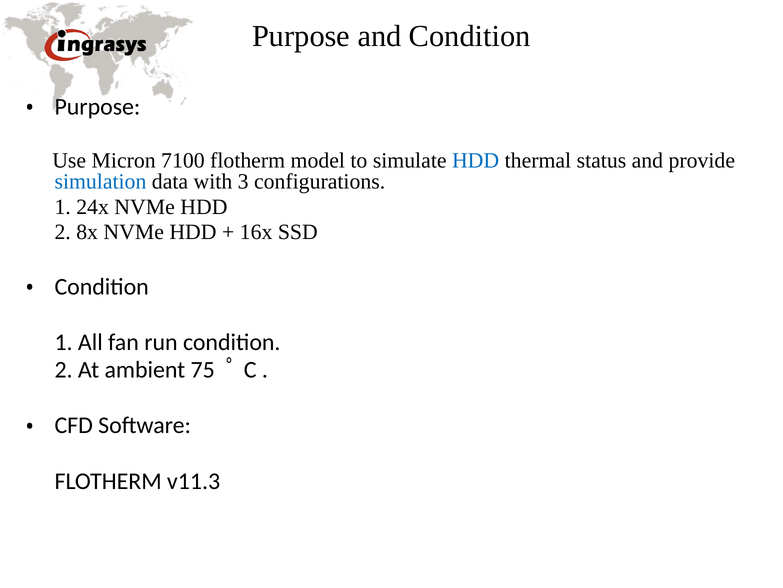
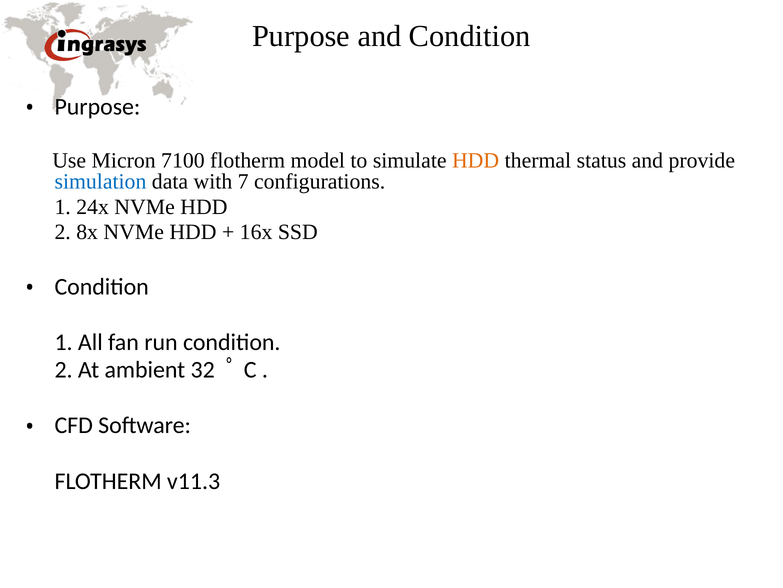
HDD at (476, 161) colour: blue -> orange
3: 3 -> 7
75: 75 -> 32
